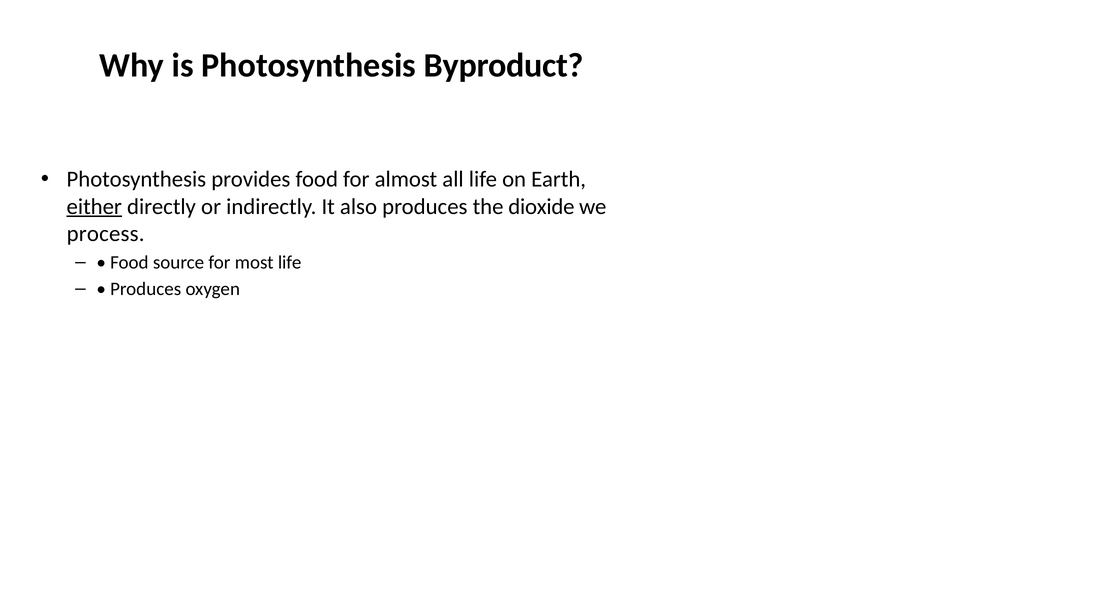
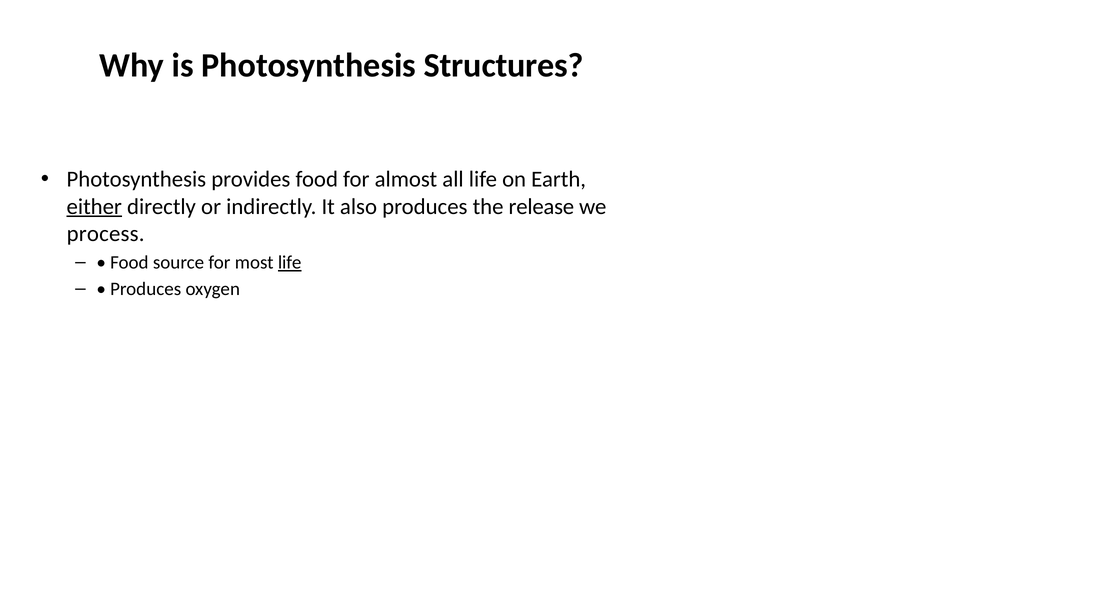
Byproduct: Byproduct -> Structures
dioxide: dioxide -> release
life at (290, 262) underline: none -> present
